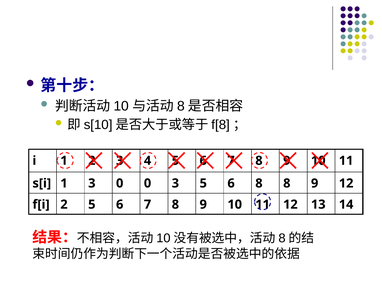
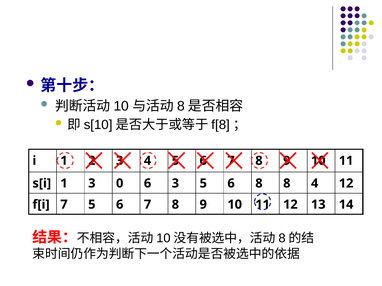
0 0: 0 -> 6
8 8 9: 9 -> 4
f[i 2: 2 -> 7
